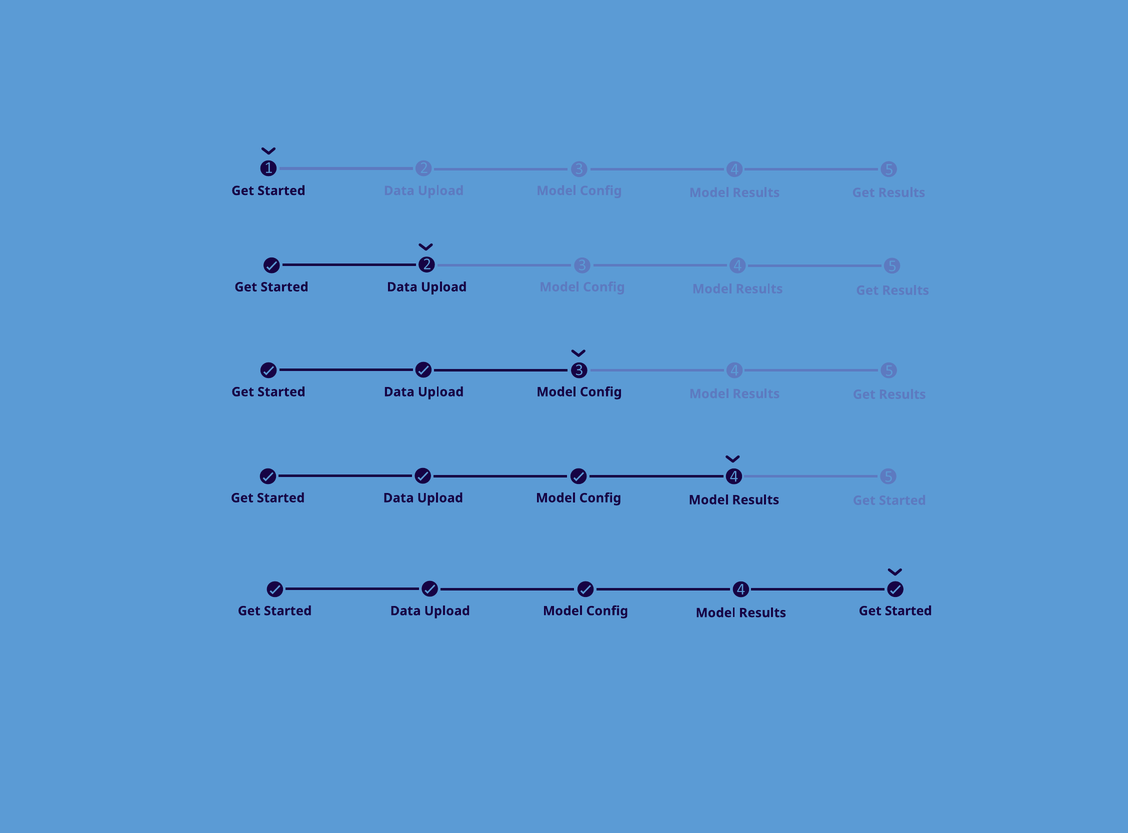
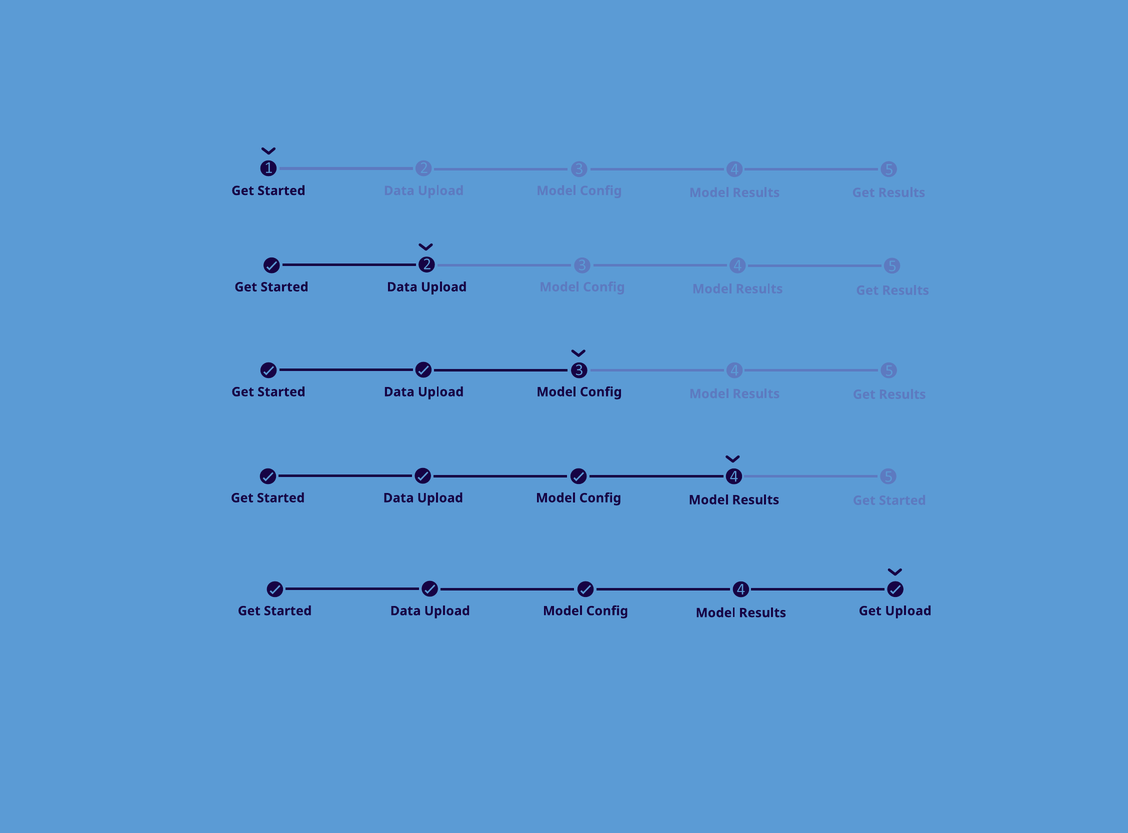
Started at (908, 611): Started -> Upload
